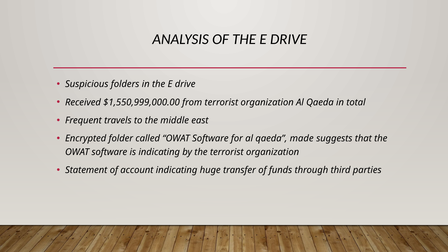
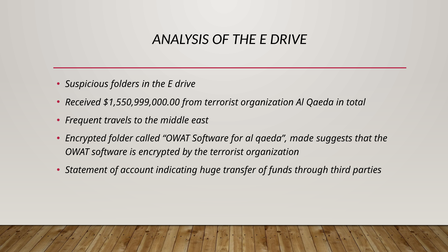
is indicating: indicating -> encrypted
